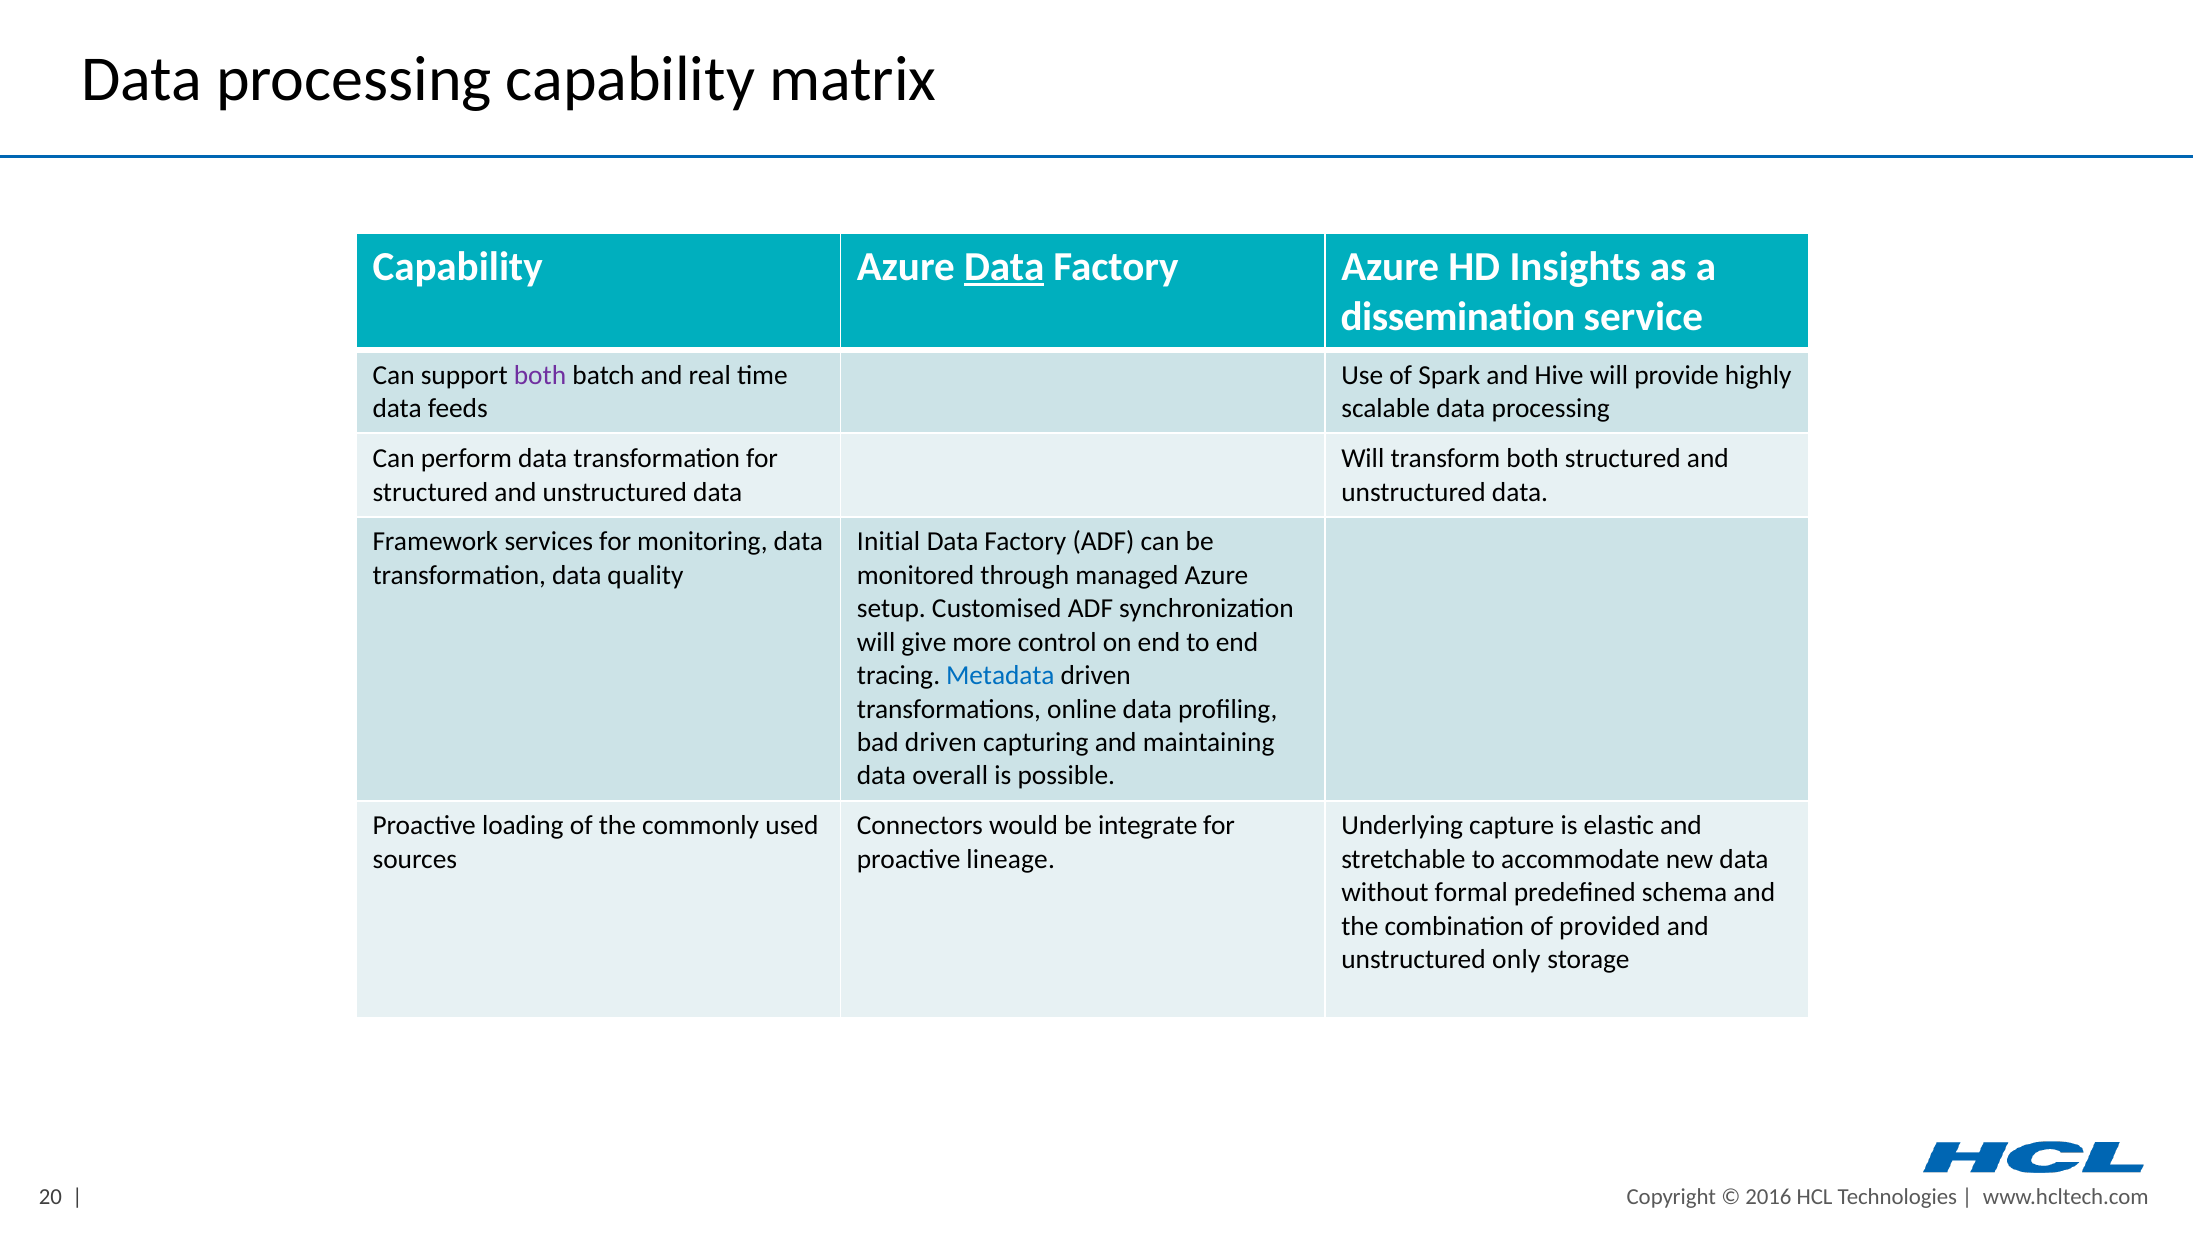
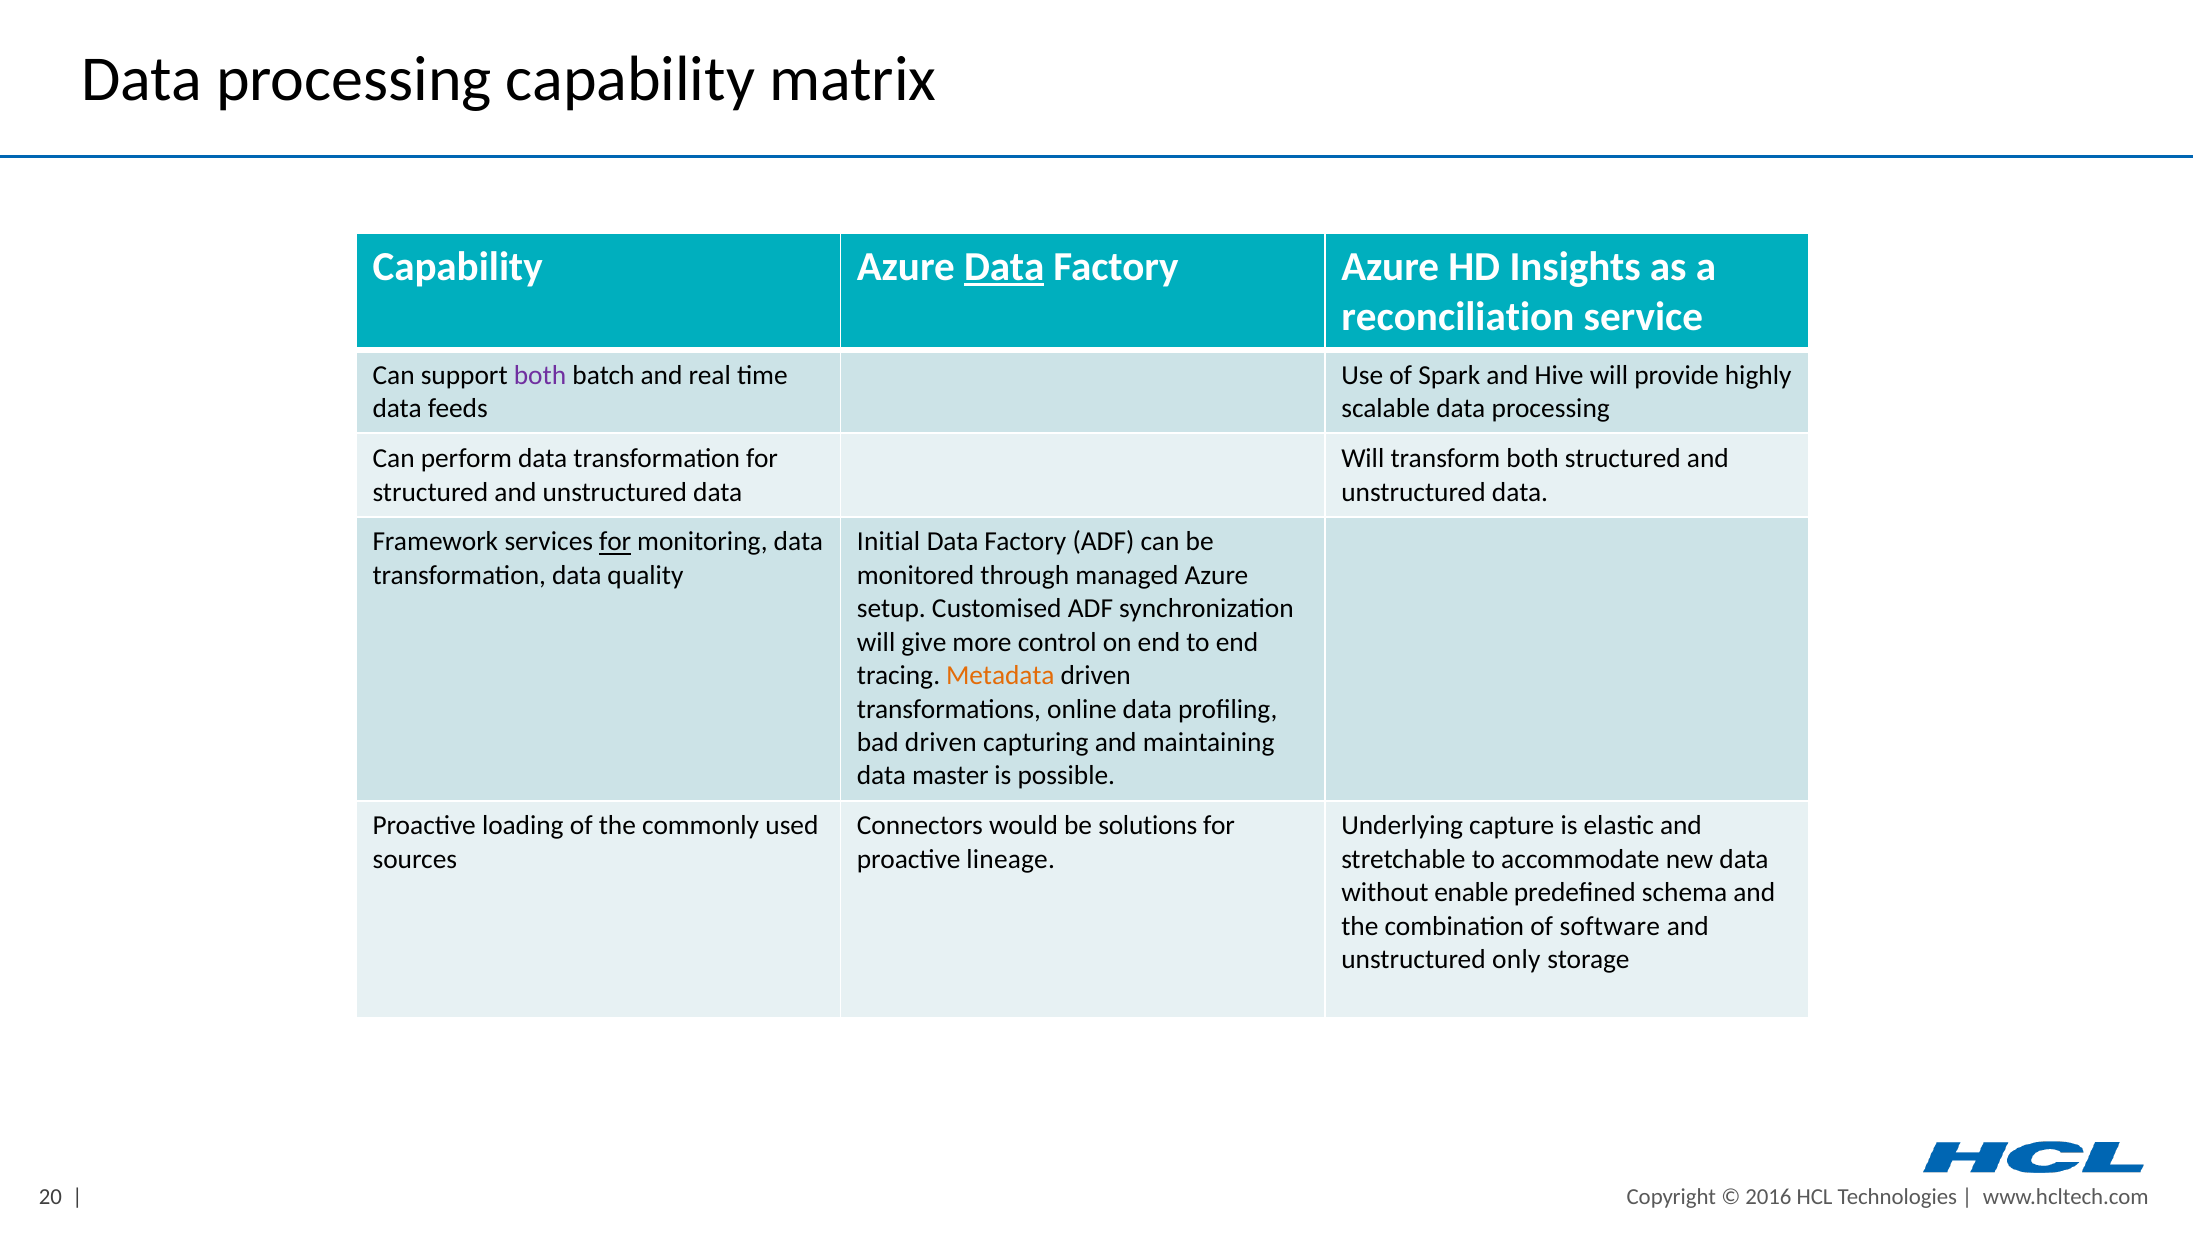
dissemination: dissemination -> reconciliation
for at (615, 542) underline: none -> present
Metadata colour: blue -> orange
overall: overall -> master
integrate: integrate -> solutions
formal: formal -> enable
provided: provided -> software
